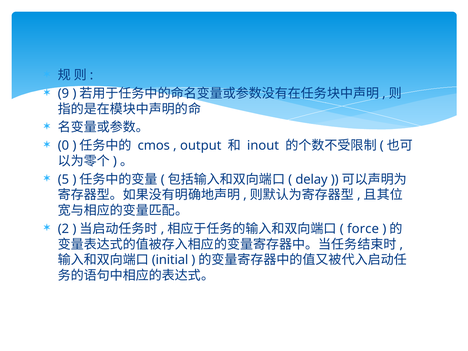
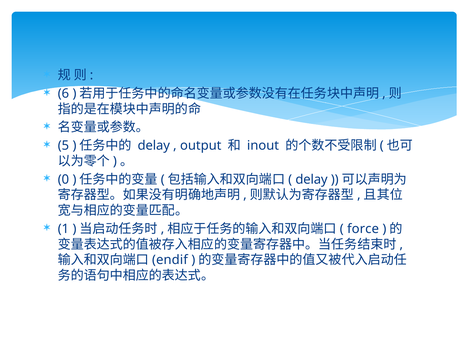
9: 9 -> 6
0: 0 -> 5
cmos at (154, 146): cmos -> delay
5: 5 -> 0
2: 2 -> 1
initial: initial -> endif
